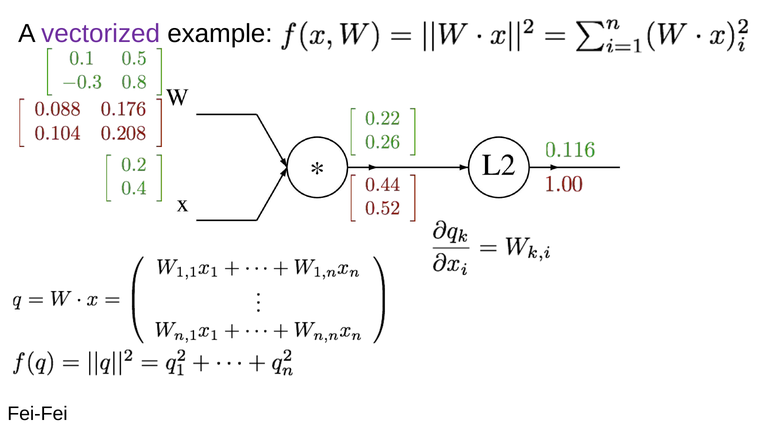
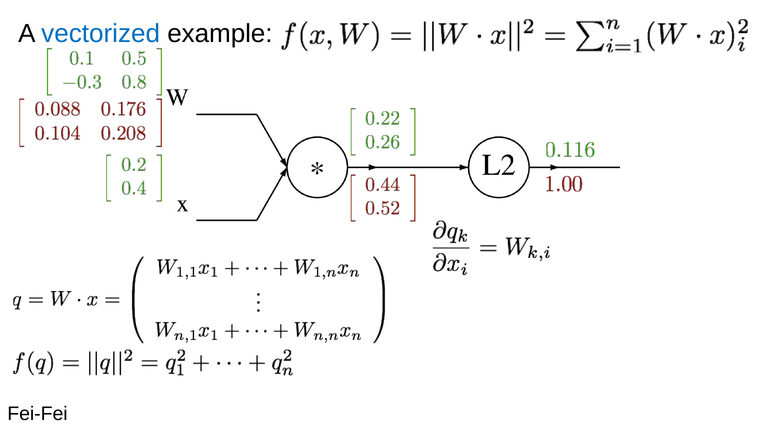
vectorized colour: purple -> blue
